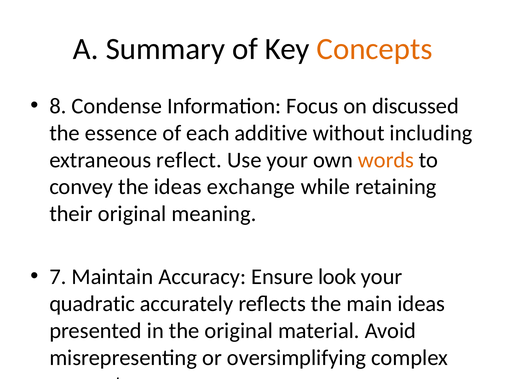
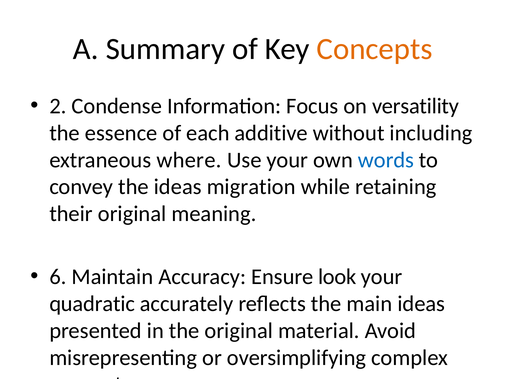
8: 8 -> 2
discussed: discussed -> versatility
reflect: reflect -> where
words colour: orange -> blue
exchange: exchange -> migration
7: 7 -> 6
